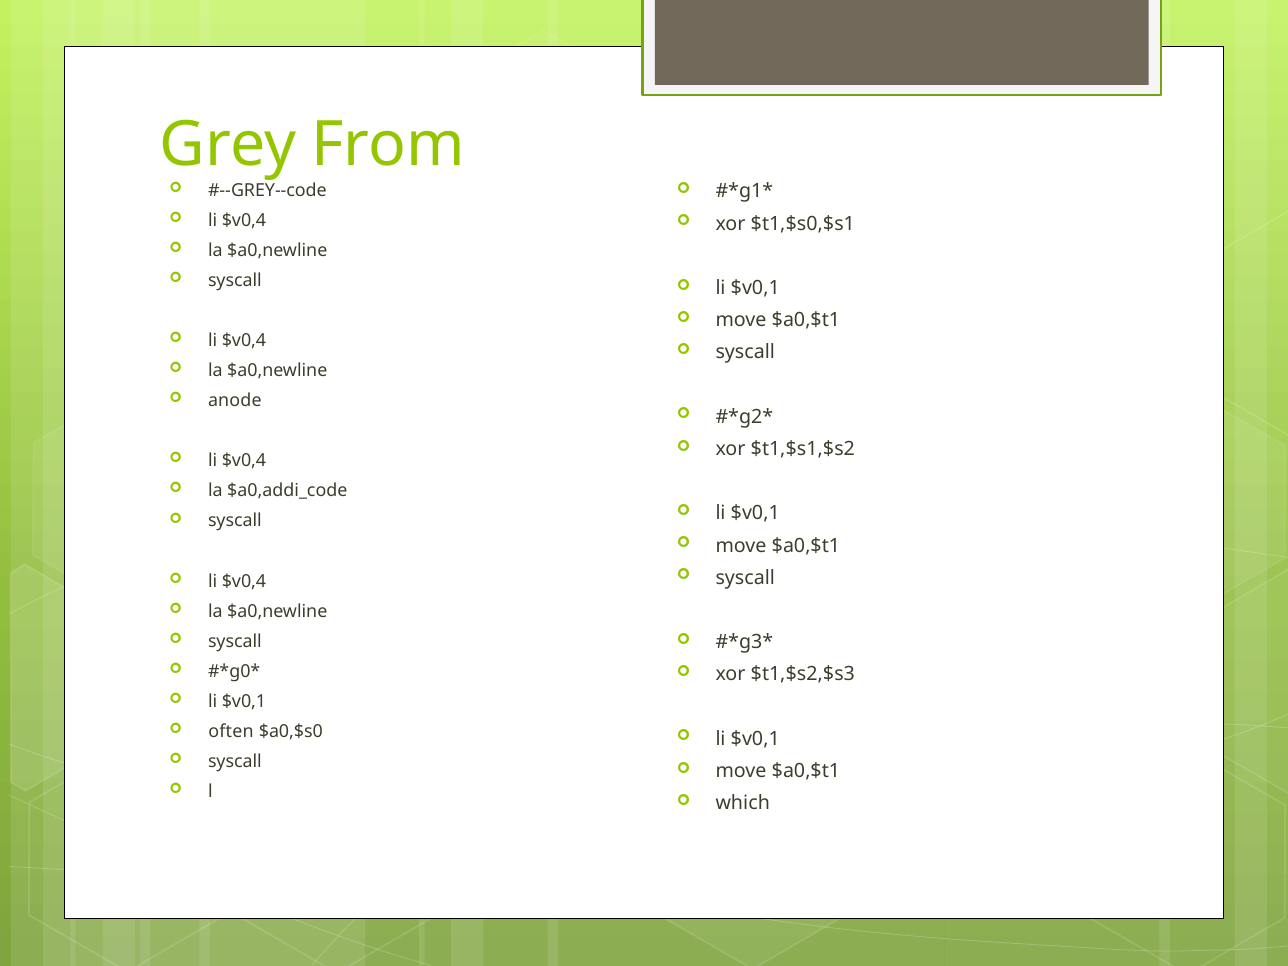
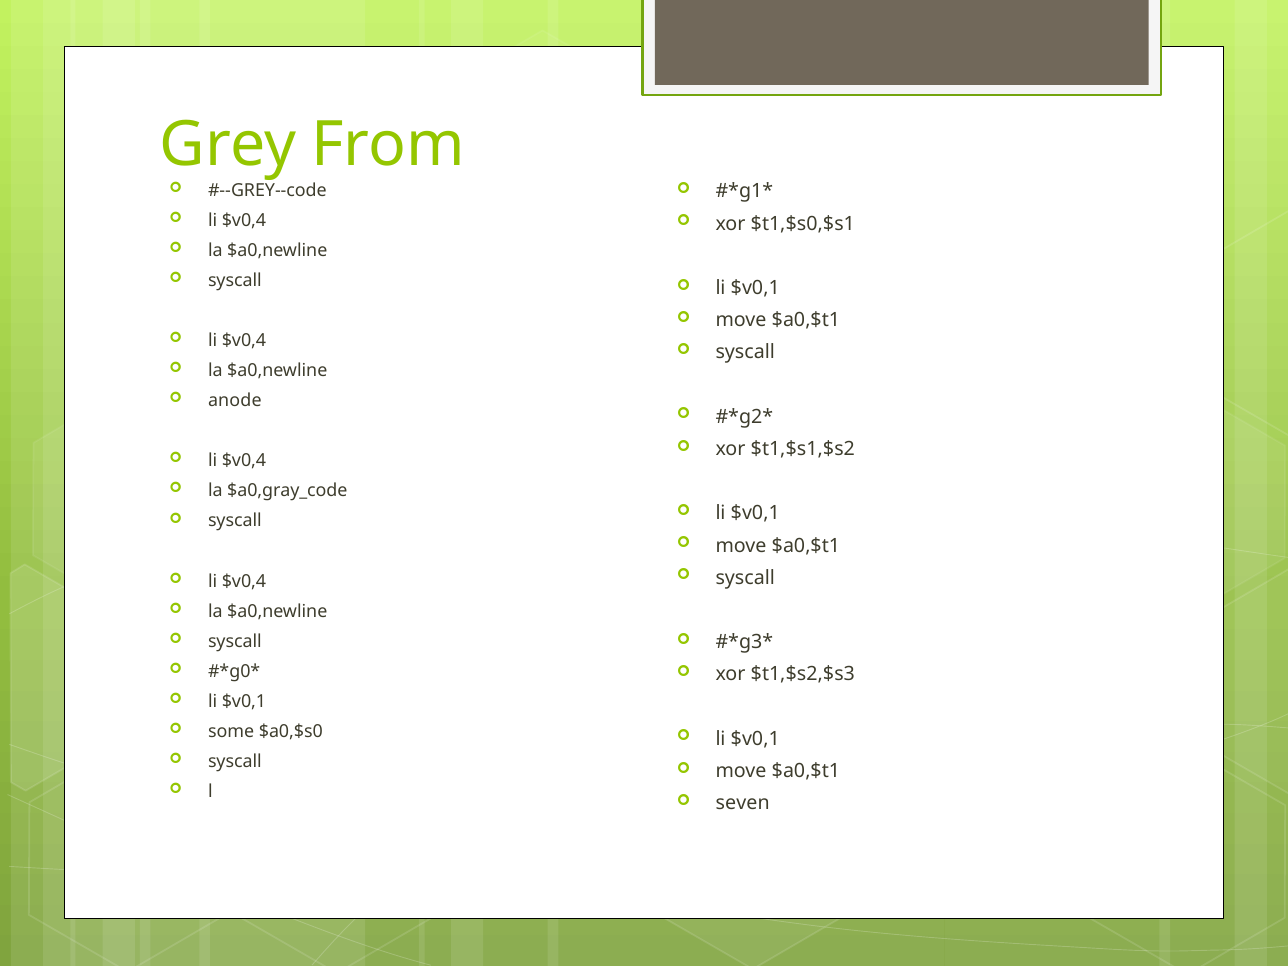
$a0,addi_code: $a0,addi_code -> $a0,gray_code
often: often -> some
which: which -> seven
